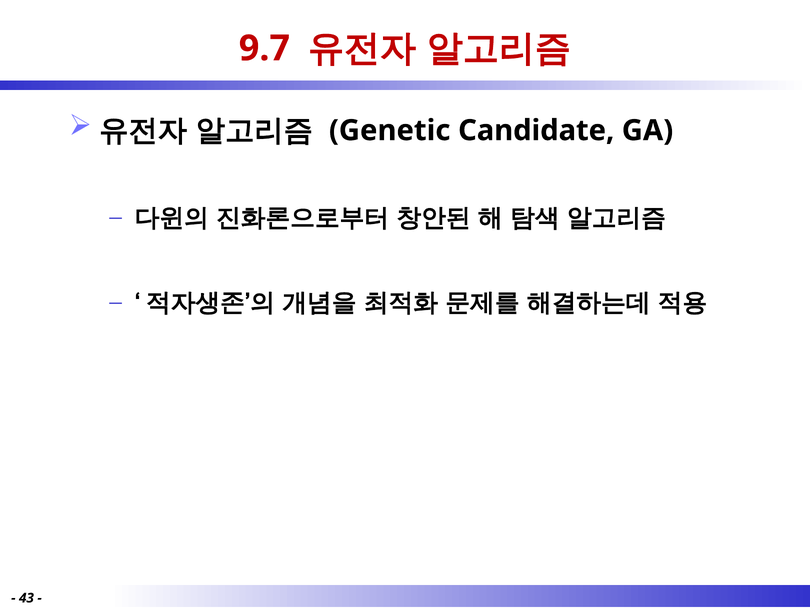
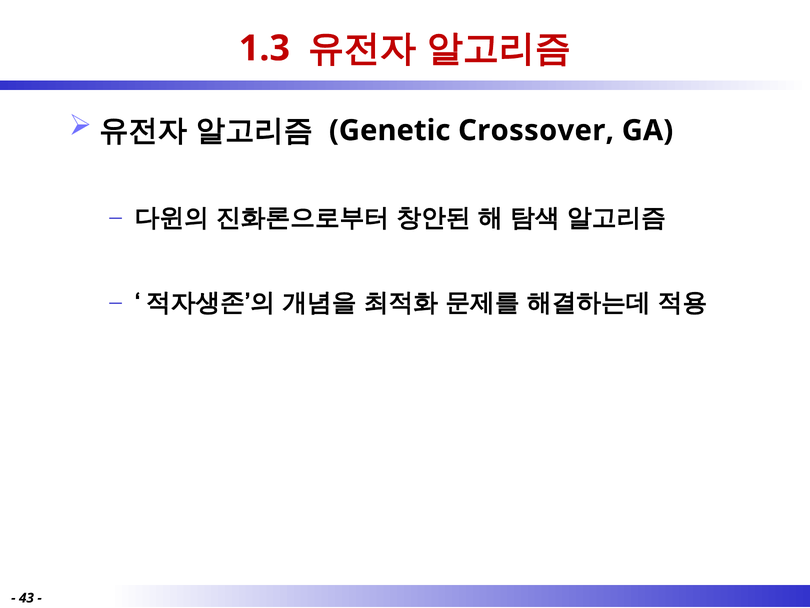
9.7: 9.7 -> 1.3
Candidate: Candidate -> Crossover
